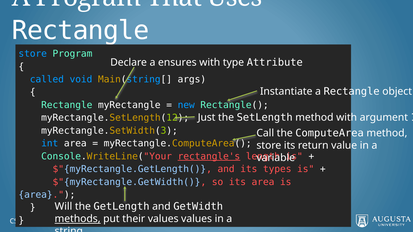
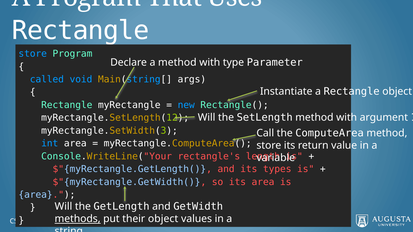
a ensures: ensures -> method
Attribute: Attribute -> Parameter
Just at (207, 118): Just -> Will
rectangle's underline: present -> none
their values: values -> object
